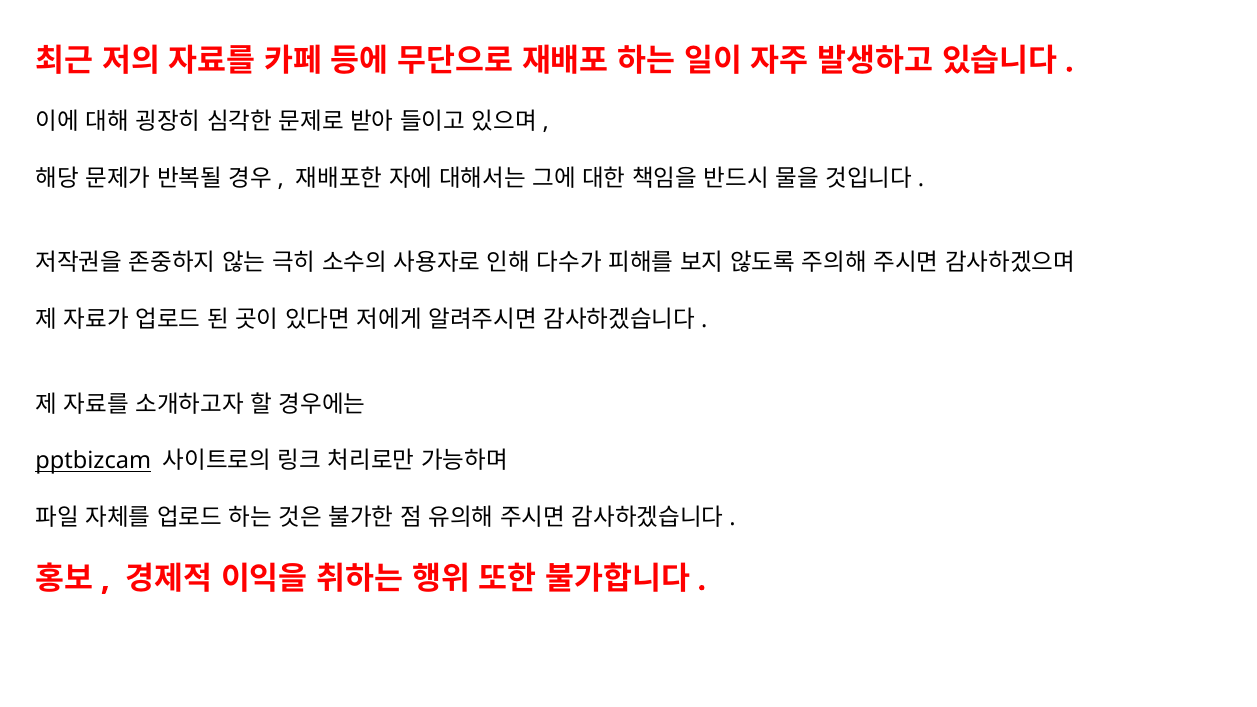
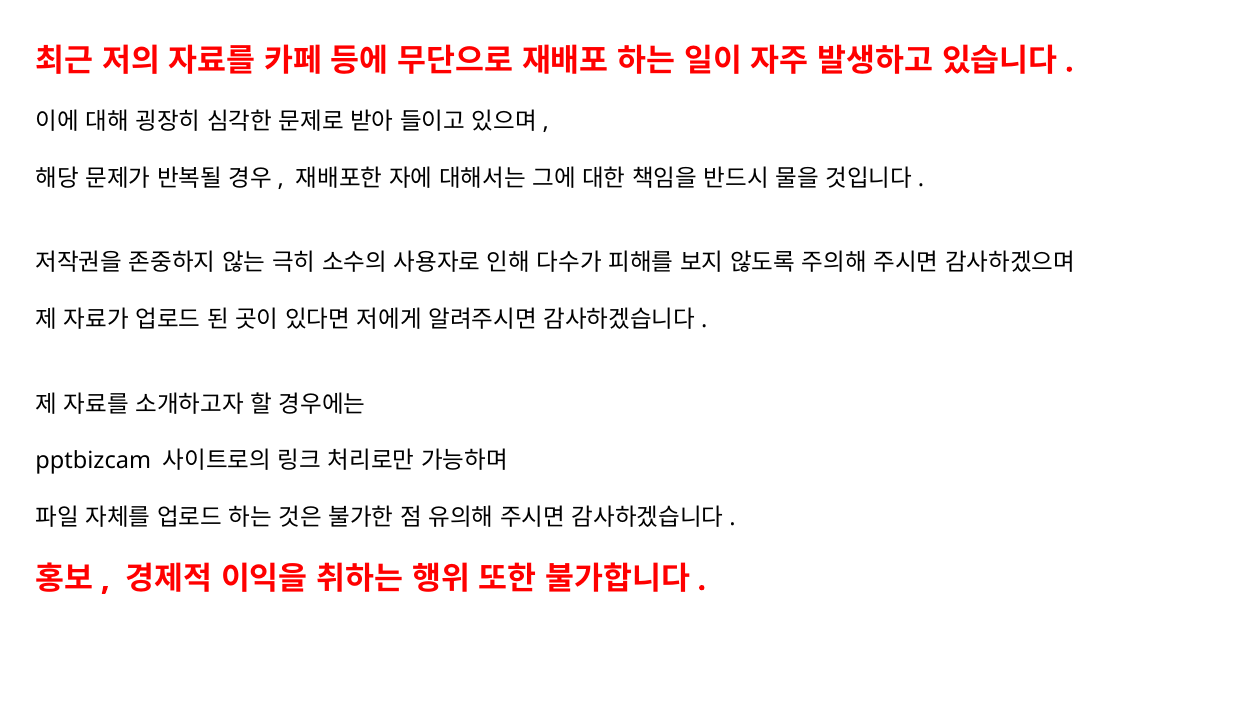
pptbizcam underline: present -> none
